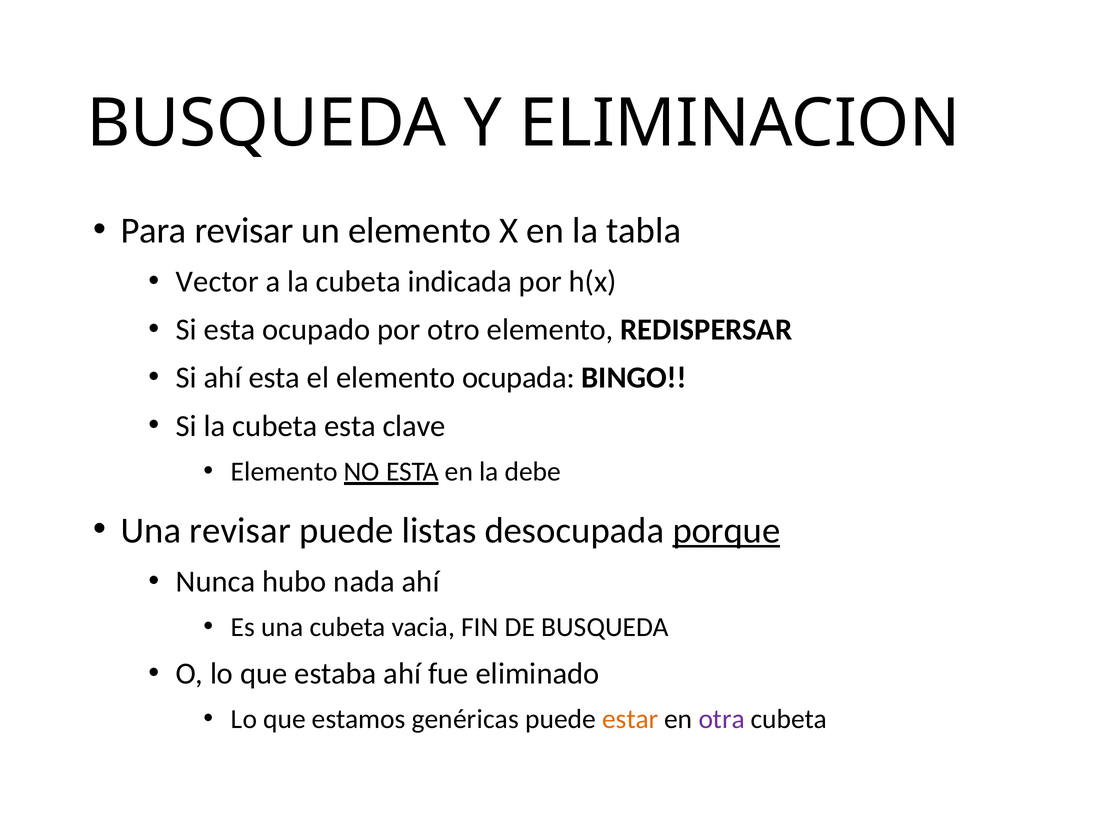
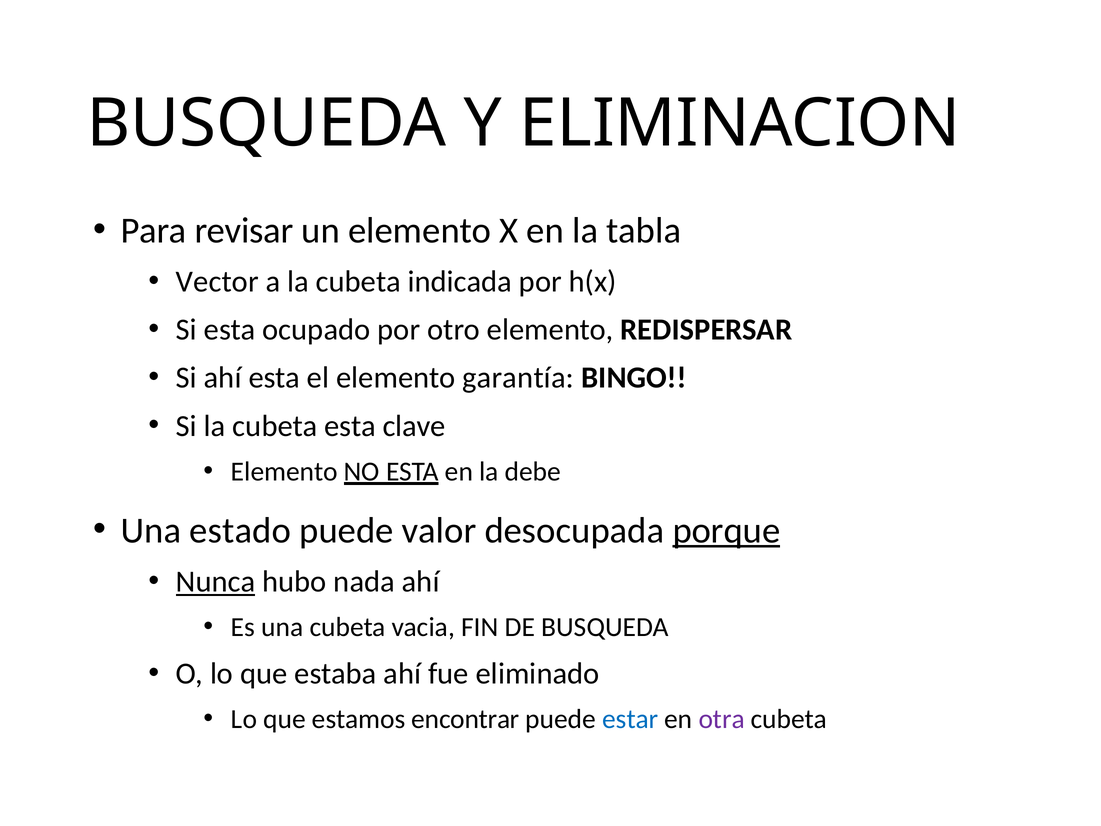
ocupada: ocupada -> garantía
Una revisar: revisar -> estado
listas: listas -> valor
Nunca underline: none -> present
genéricas: genéricas -> encontrar
estar colour: orange -> blue
